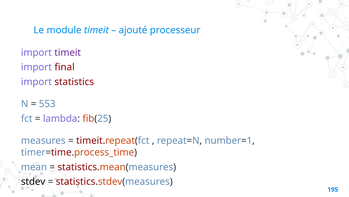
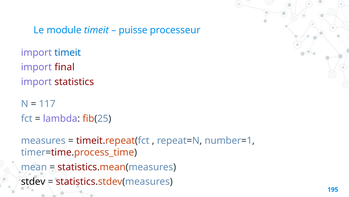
ajouté: ajouté -> puisse
timeit at (68, 52) colour: purple -> blue
553: 553 -> 117
